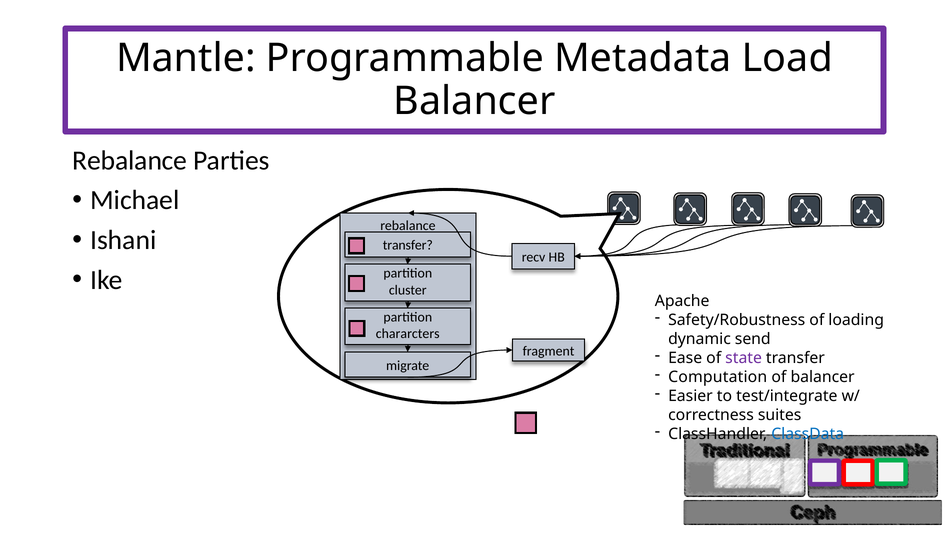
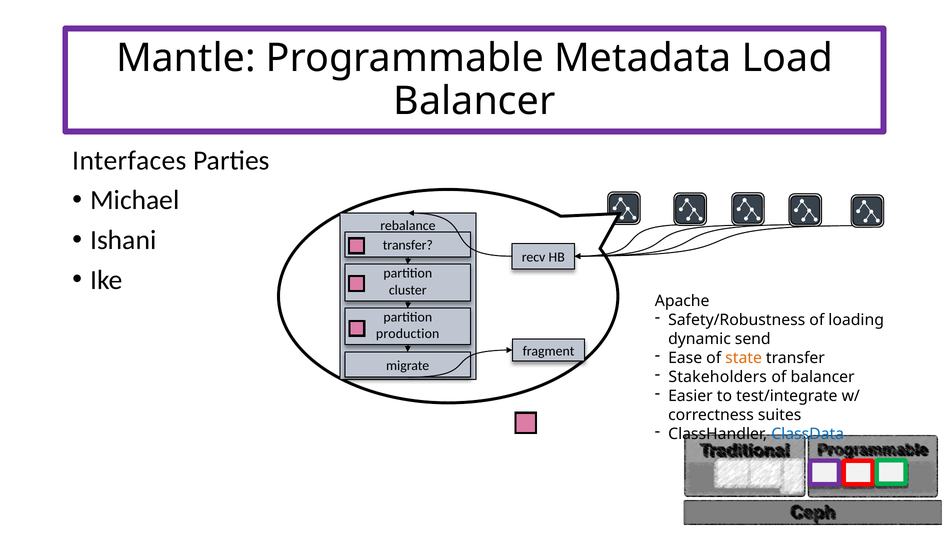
Rebalance at (130, 160): Rebalance -> Interfaces
chararcters: chararcters -> production
state colour: purple -> orange
Computation: Computation -> Stakeholders
